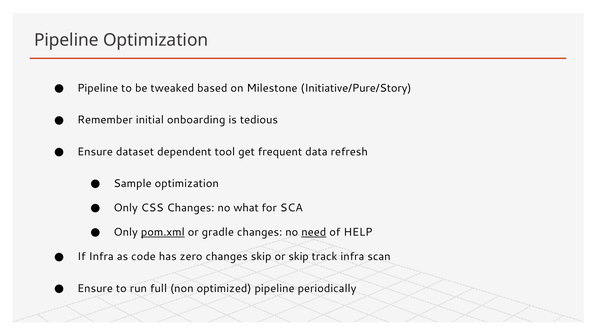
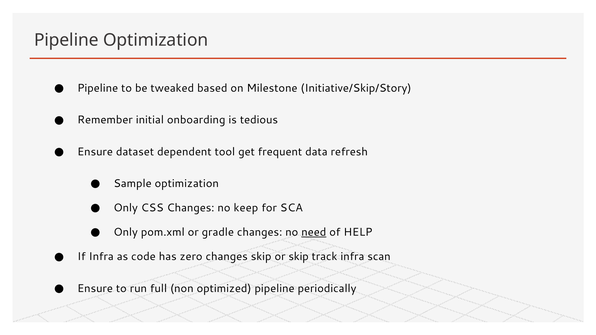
Initiative/Pure/Story: Initiative/Pure/Story -> Initiative/Skip/Story
what: what -> keep
pom.xml underline: present -> none
